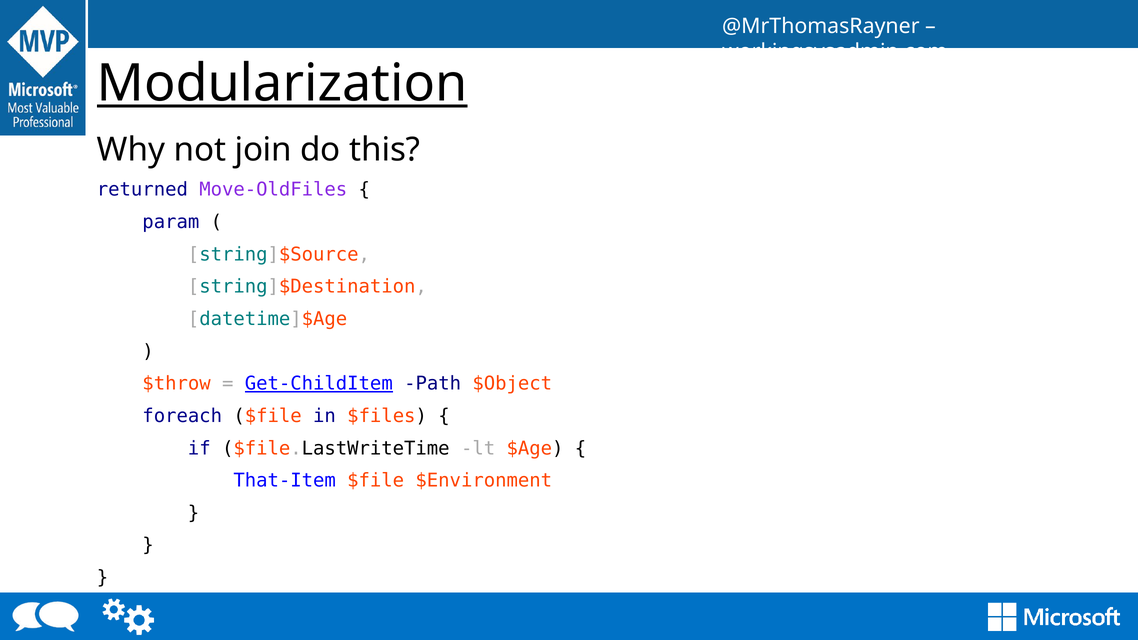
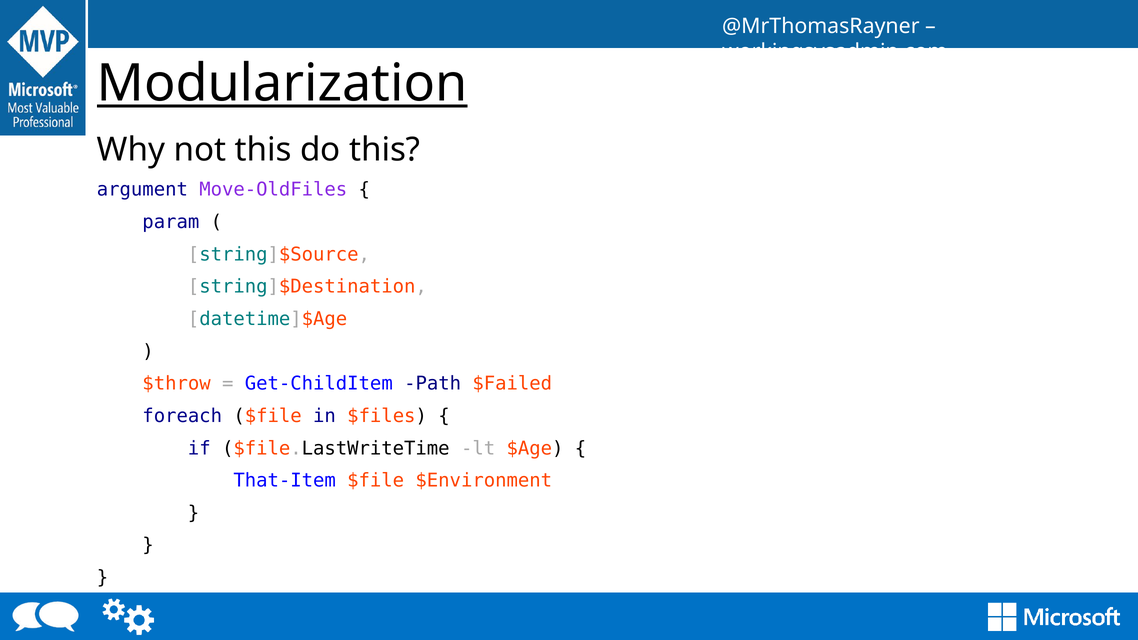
not join: join -> this
returned: returned -> argument
Get-ChildItem underline: present -> none
$Object: $Object -> $Failed
